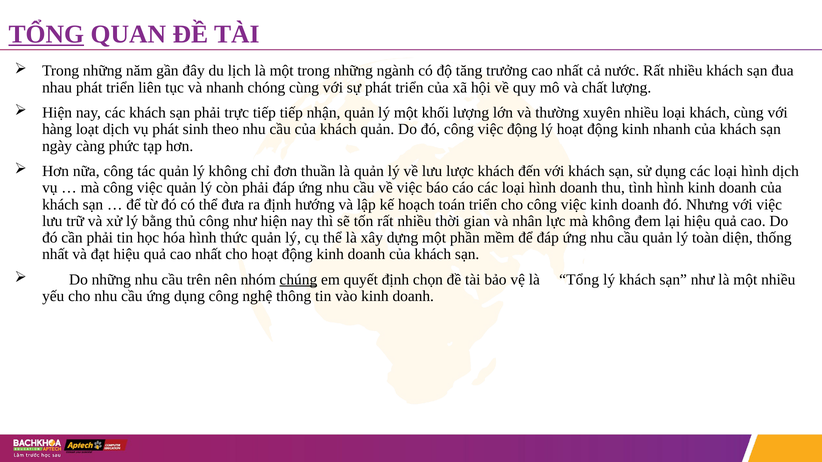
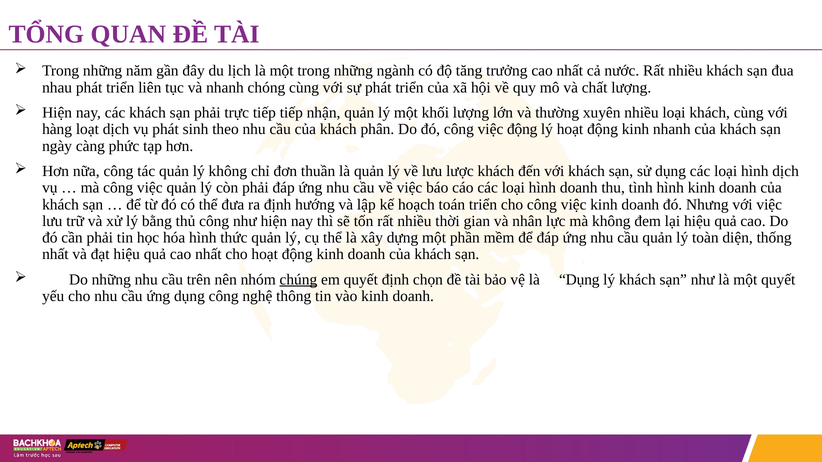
TỔNG at (46, 34) underline: present -> none
khách quản: quản -> phân
là Tổng: Tổng -> Dụng
một nhiều: nhiều -> quyết
